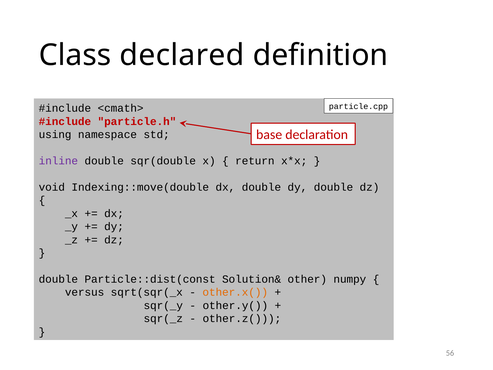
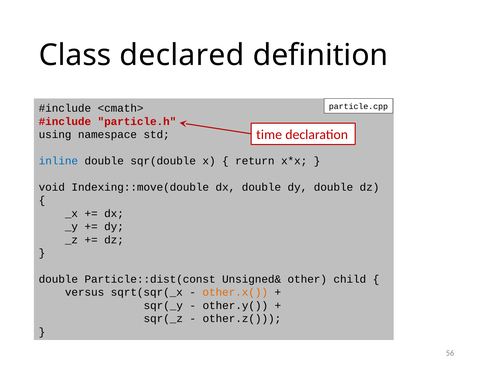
base: base -> time
inline colour: purple -> blue
Solution&: Solution& -> Unsigned&
numpy: numpy -> child
